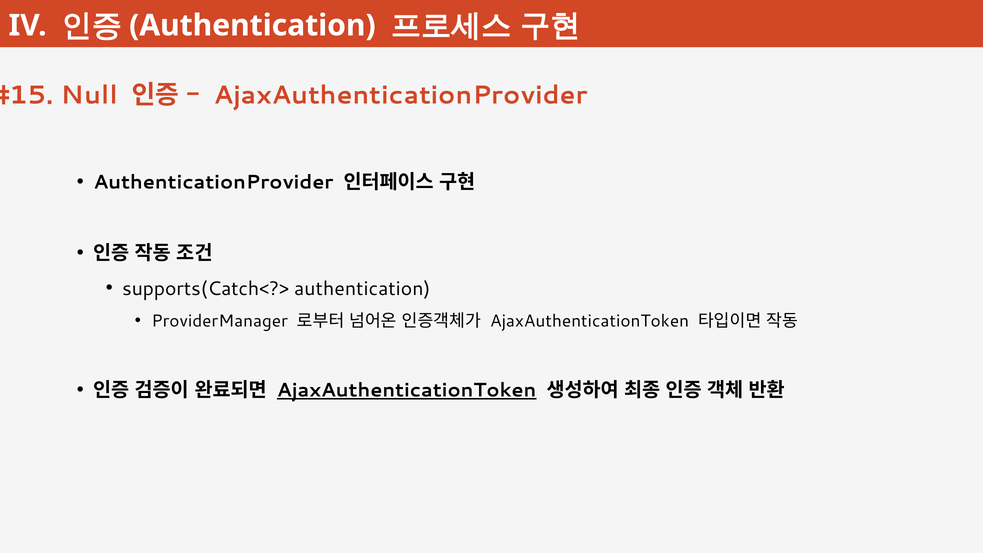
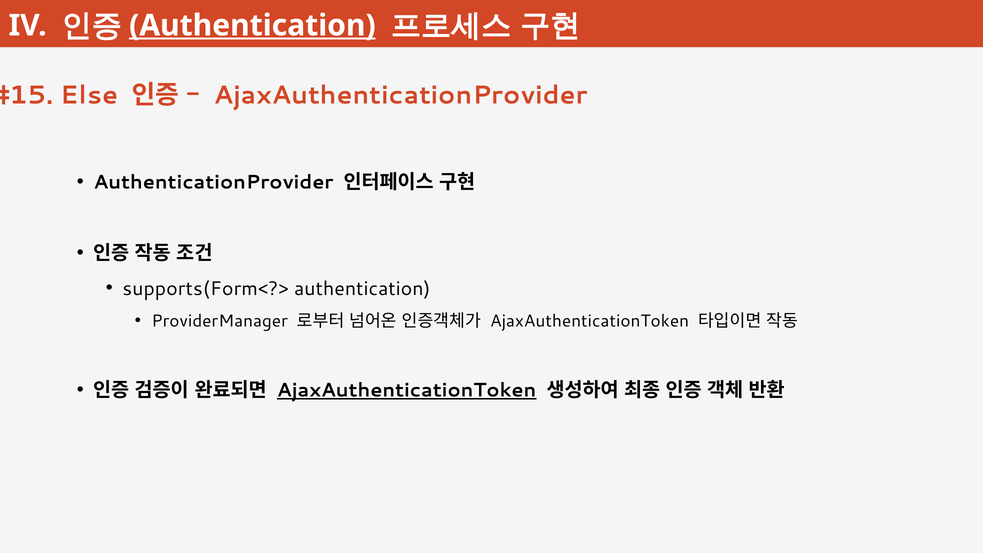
Authentication at (252, 25) underline: none -> present
Null: Null -> Else
supports(Catch<?>: supports(Catch<?> -> supports(Form<?>
